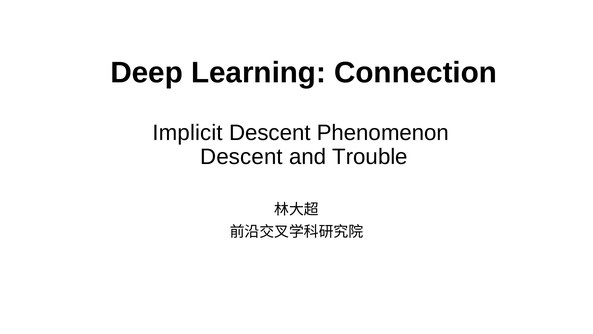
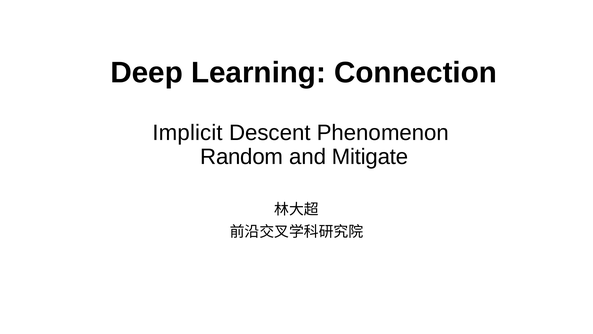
Descent at (241, 157): Descent -> Random
Trouble: Trouble -> Mitigate
